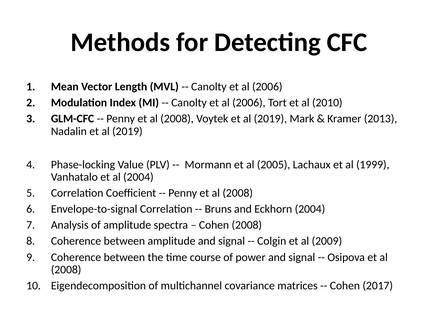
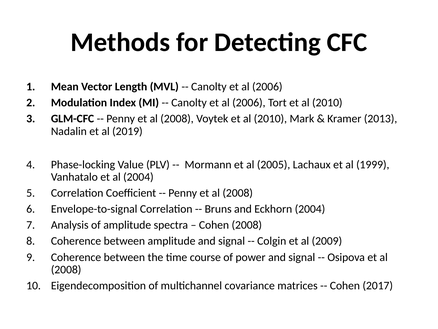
Voytek et al 2019: 2019 -> 2010
